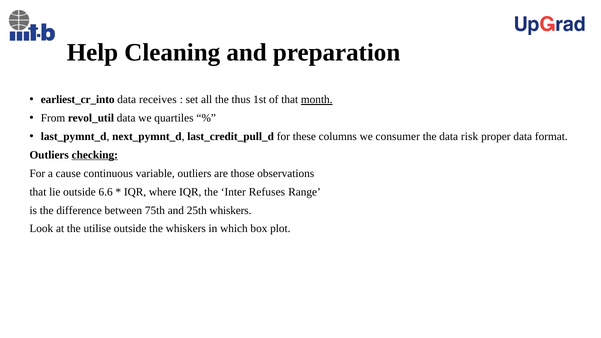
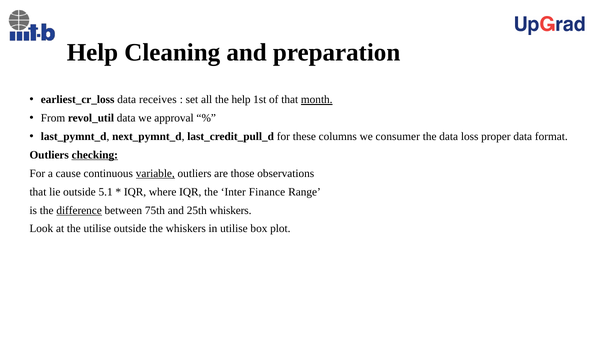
earliest_cr_into: earliest_cr_into -> earliest_cr_loss
the thus: thus -> help
quartiles: quartiles -> approval
risk: risk -> loss
variable underline: none -> present
6.6: 6.6 -> 5.1
Refuses: Refuses -> Finance
difference underline: none -> present
in which: which -> utilise
